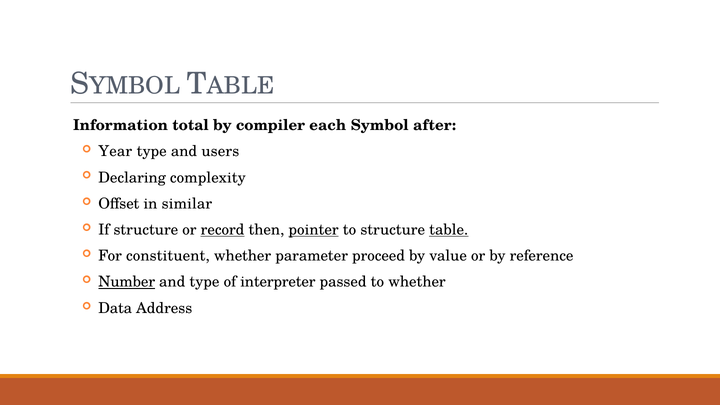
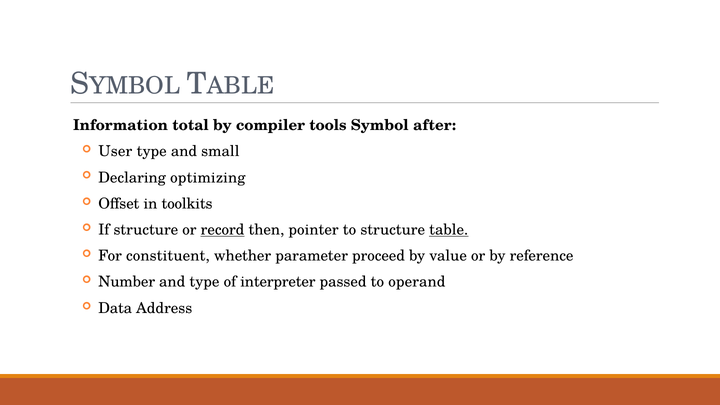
each: each -> tools
Year: Year -> User
users: users -> small
complexity: complexity -> optimizing
similar: similar -> toolkits
pointer underline: present -> none
Number underline: present -> none
to whether: whether -> operand
